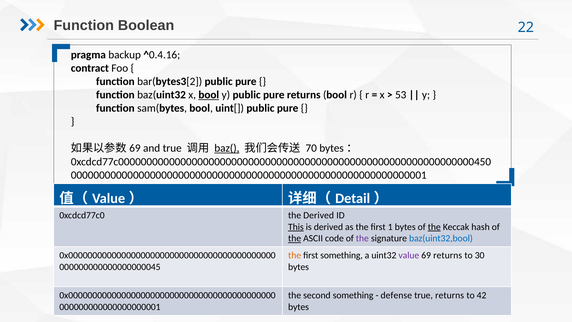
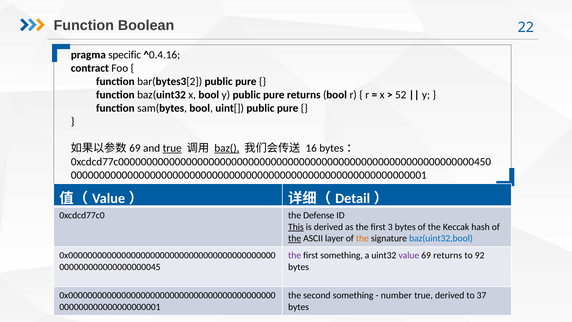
backup: backup -> specific
bool at (209, 95) underline: present -> none
53: 53 -> 52
true at (172, 148) underline: none -> present
70: 70 -> 16
the Derived: Derived -> Defense
1: 1 -> 3
the at (434, 227) underline: present -> none
code: code -> layer
the at (362, 238) colour: purple -> orange
the at (295, 255) colour: orange -> purple
30: 30 -> 92
defense: defense -> number
true returns: returns -> derived
42: 42 -> 37
